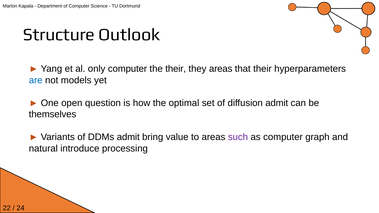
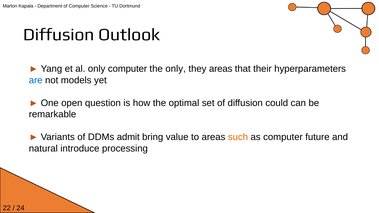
Structure at (59, 35): Structure -> Diffusion
the their: their -> only
diffusion admit: admit -> could
themselves: themselves -> remarkable
such colour: purple -> orange
graph: graph -> future
